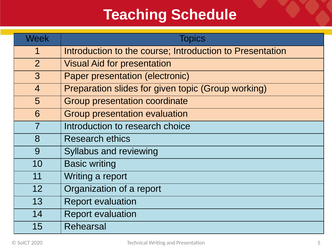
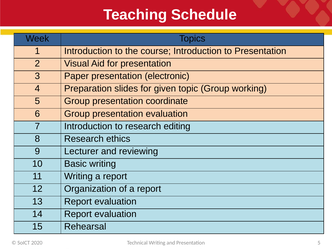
choice: choice -> editing
Syllabus: Syllabus -> Lecturer
